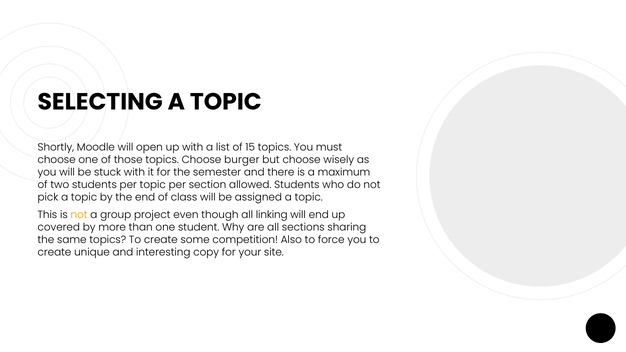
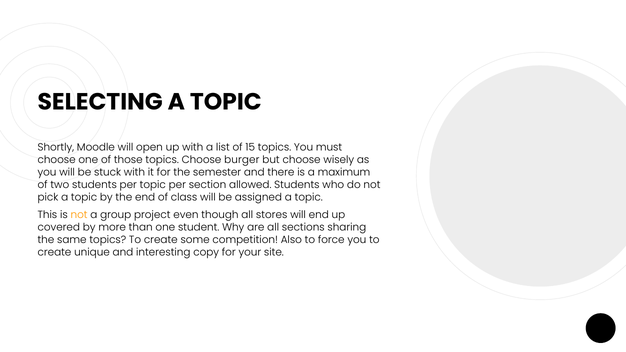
linking: linking -> stores
